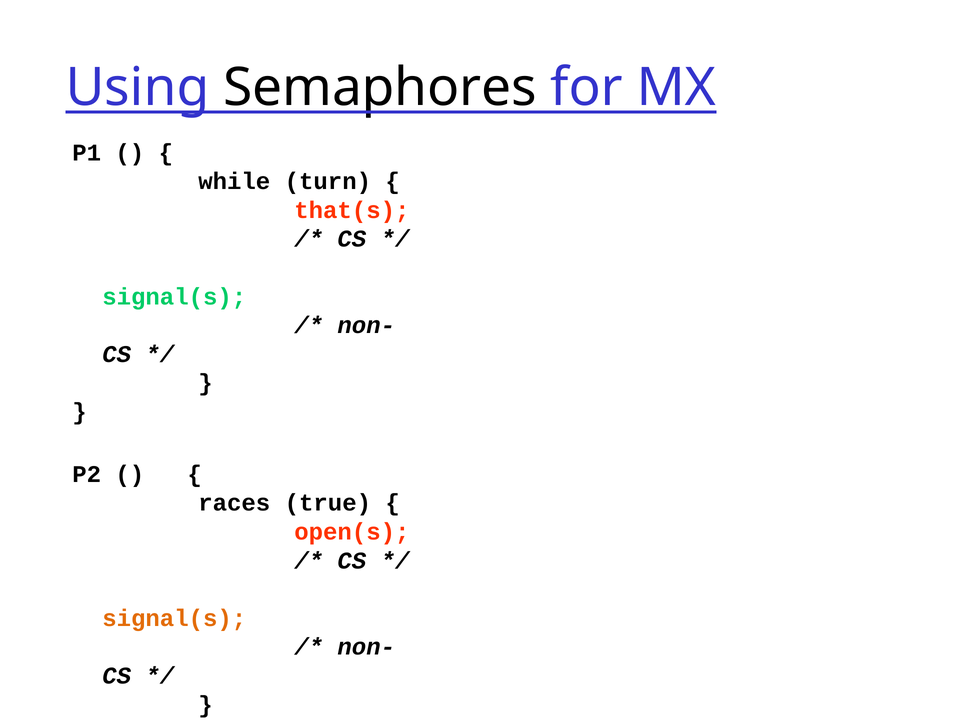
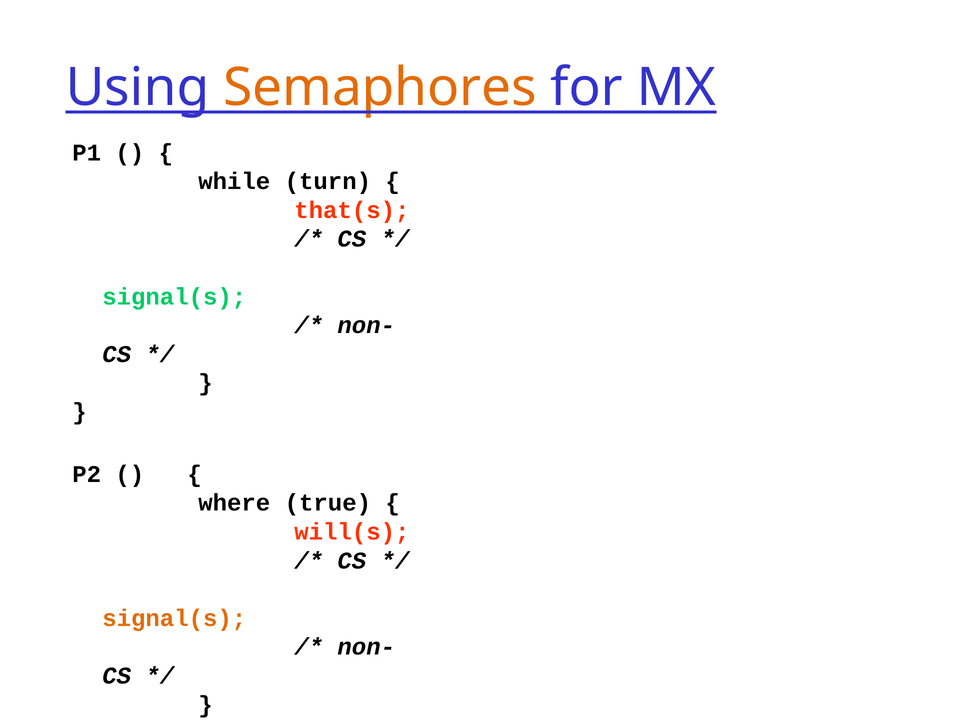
Semaphores colour: black -> orange
races: races -> where
open(s: open(s -> will(s
